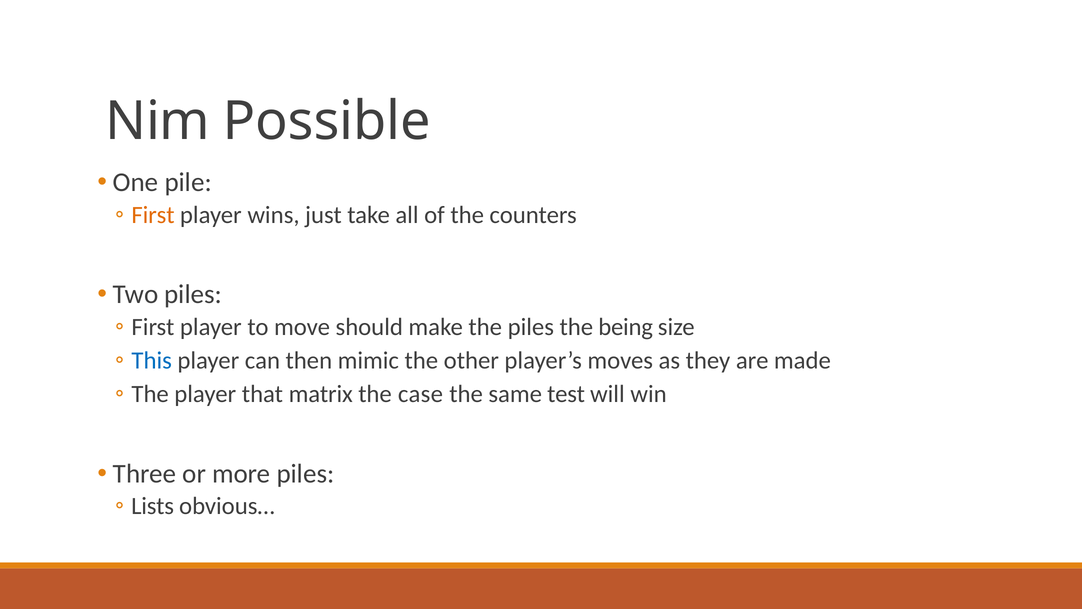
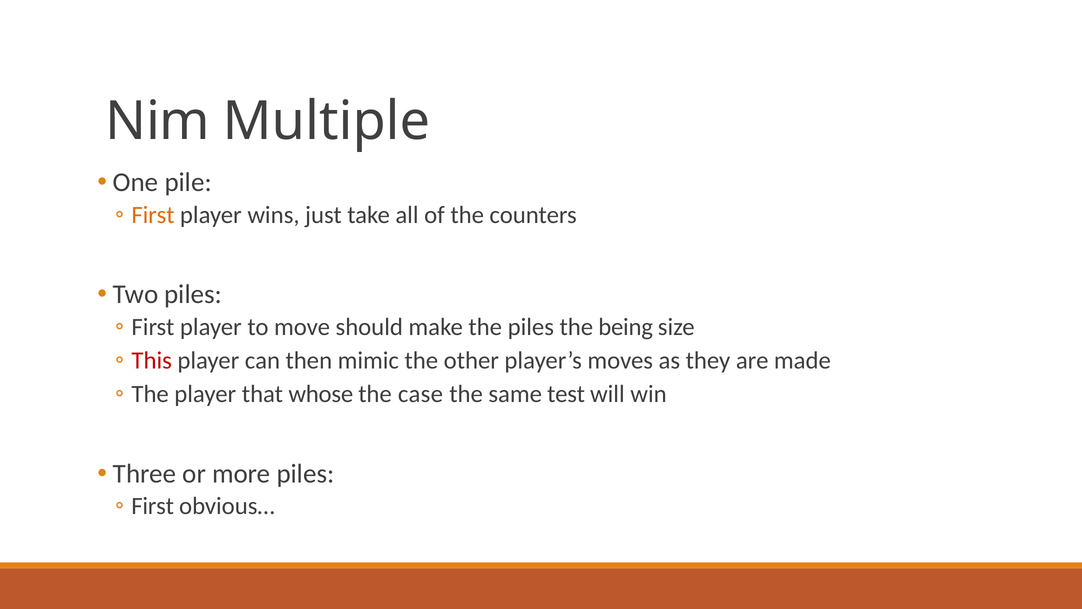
Possible: Possible -> Multiple
This colour: blue -> red
matrix: matrix -> whose
Lists at (153, 506): Lists -> First
